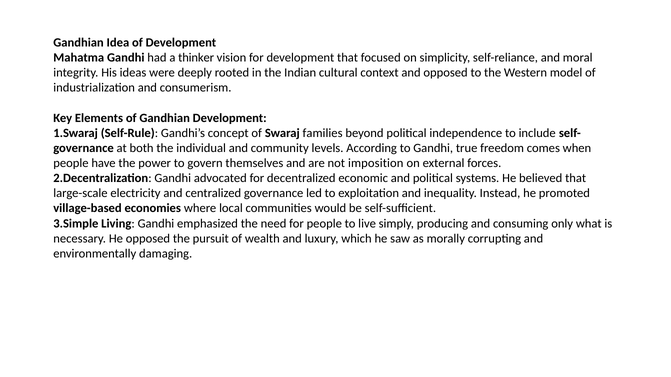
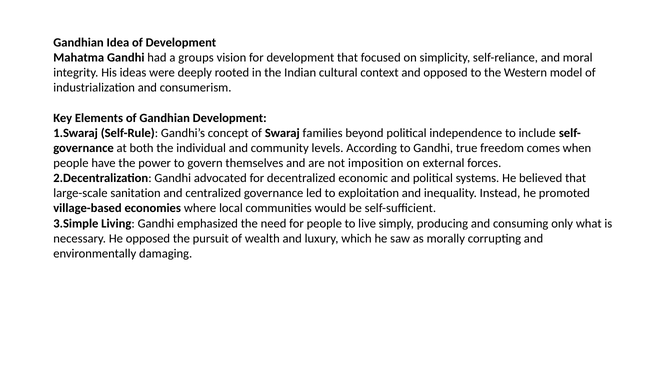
thinker: thinker -> groups
electricity: electricity -> sanitation
